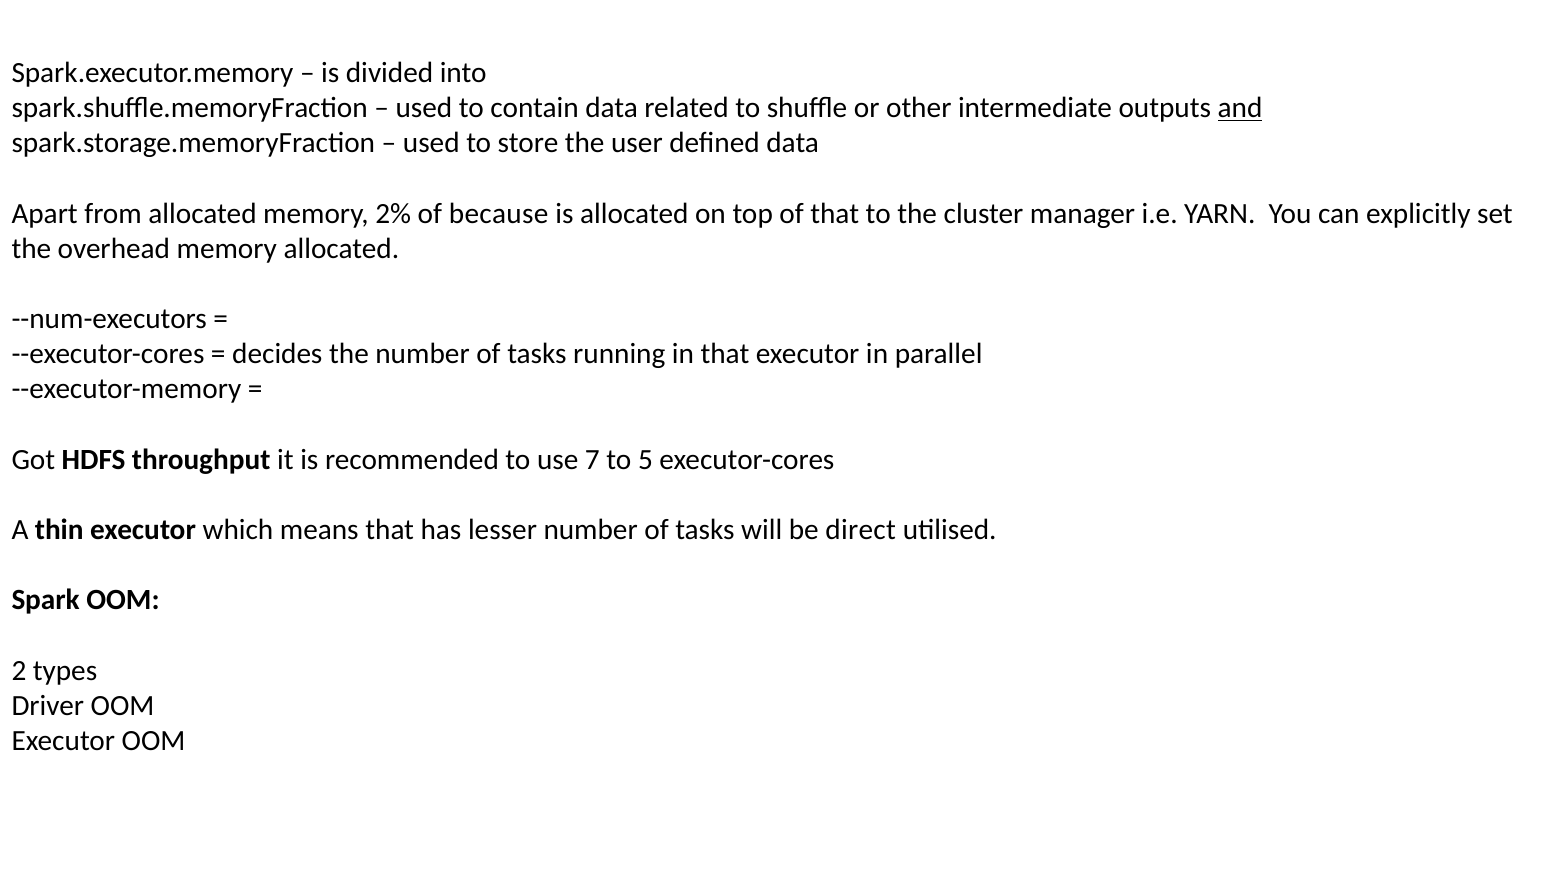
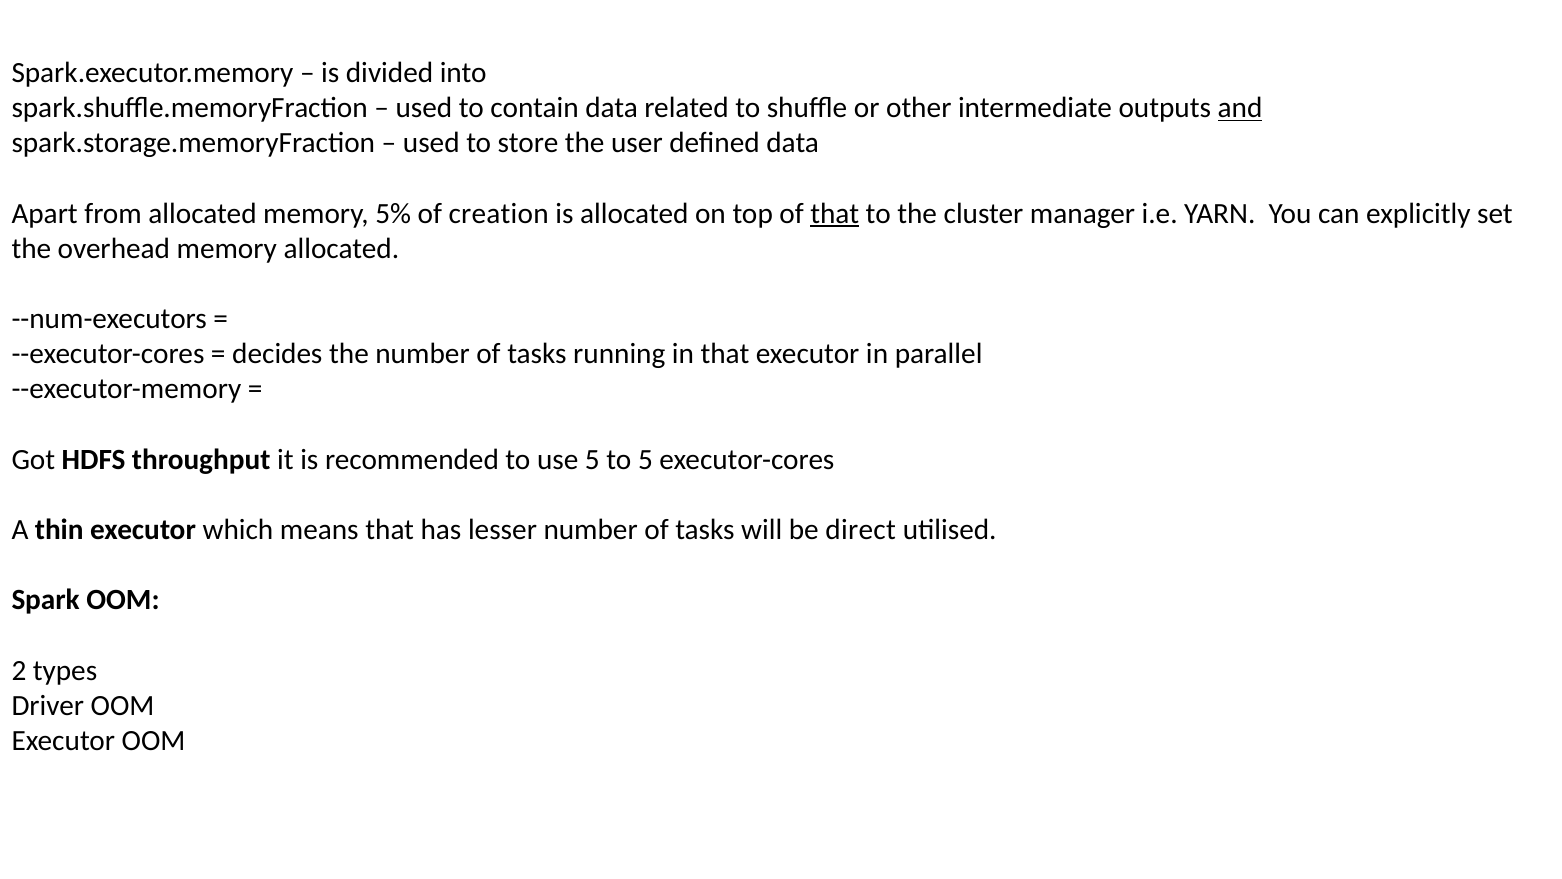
2%: 2% -> 5%
because: because -> creation
that at (835, 213) underline: none -> present
use 7: 7 -> 5
